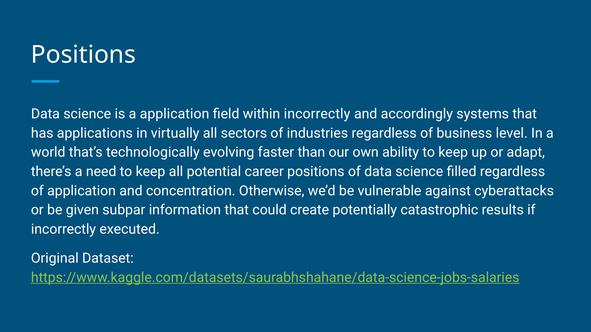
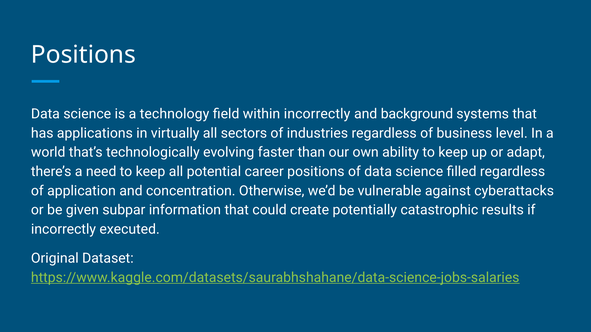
a application: application -> technology
accordingly: accordingly -> background
